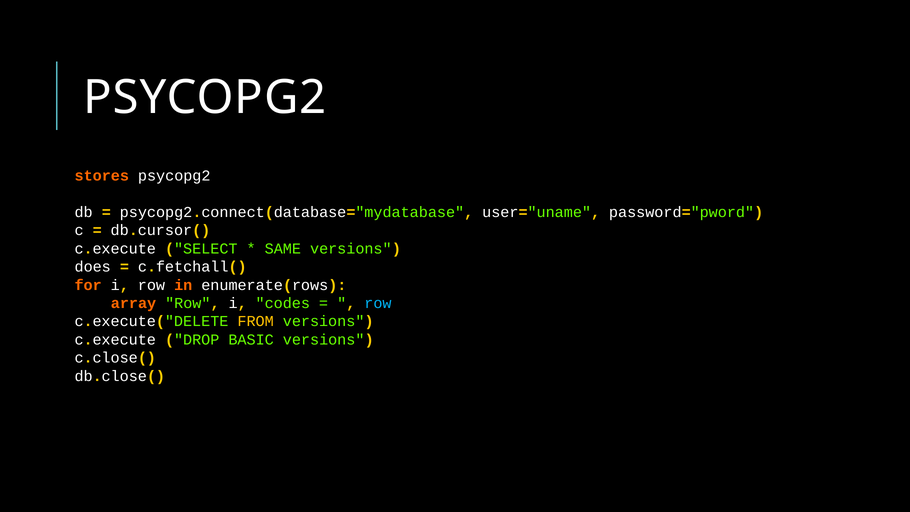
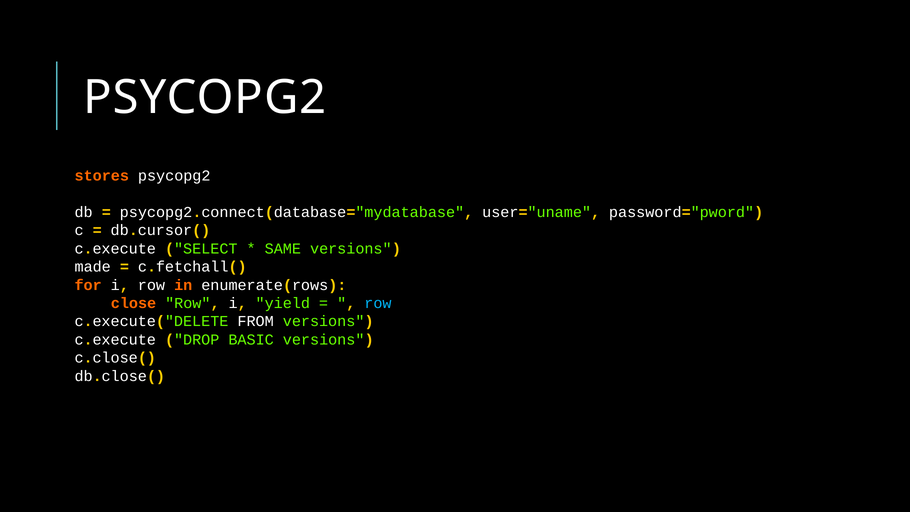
does: does -> made
array: array -> close
codes: codes -> yield
FROM colour: yellow -> white
